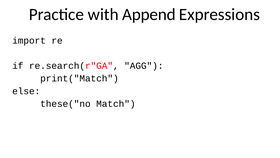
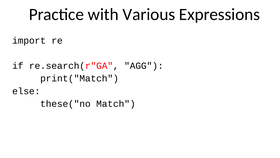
Append: Append -> Various
